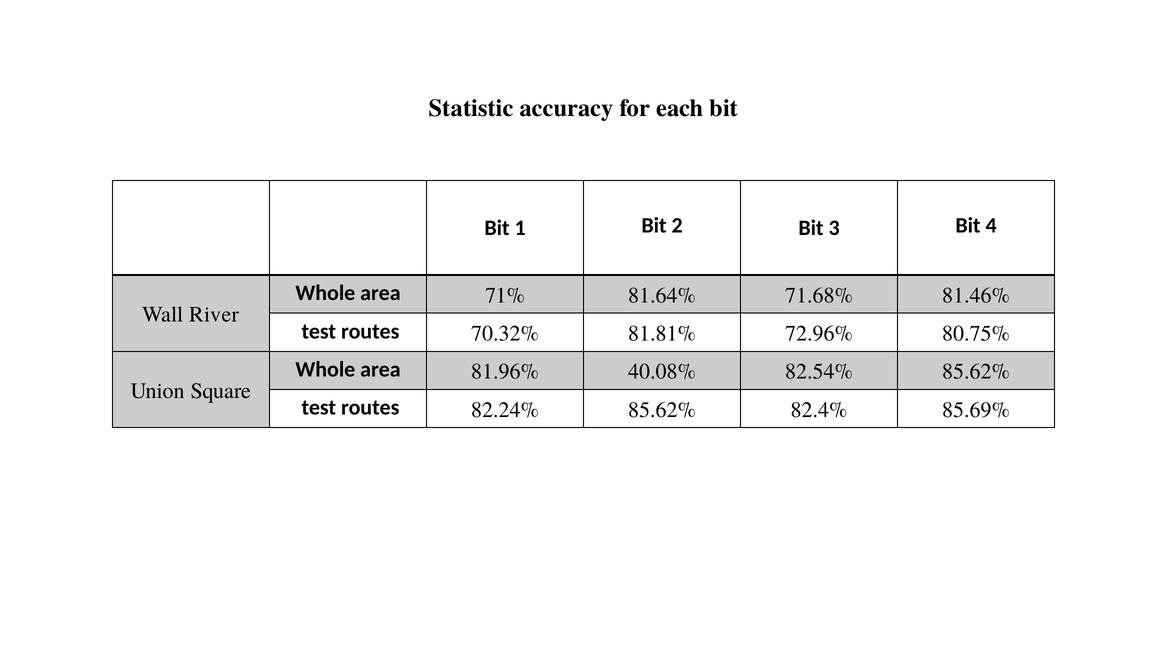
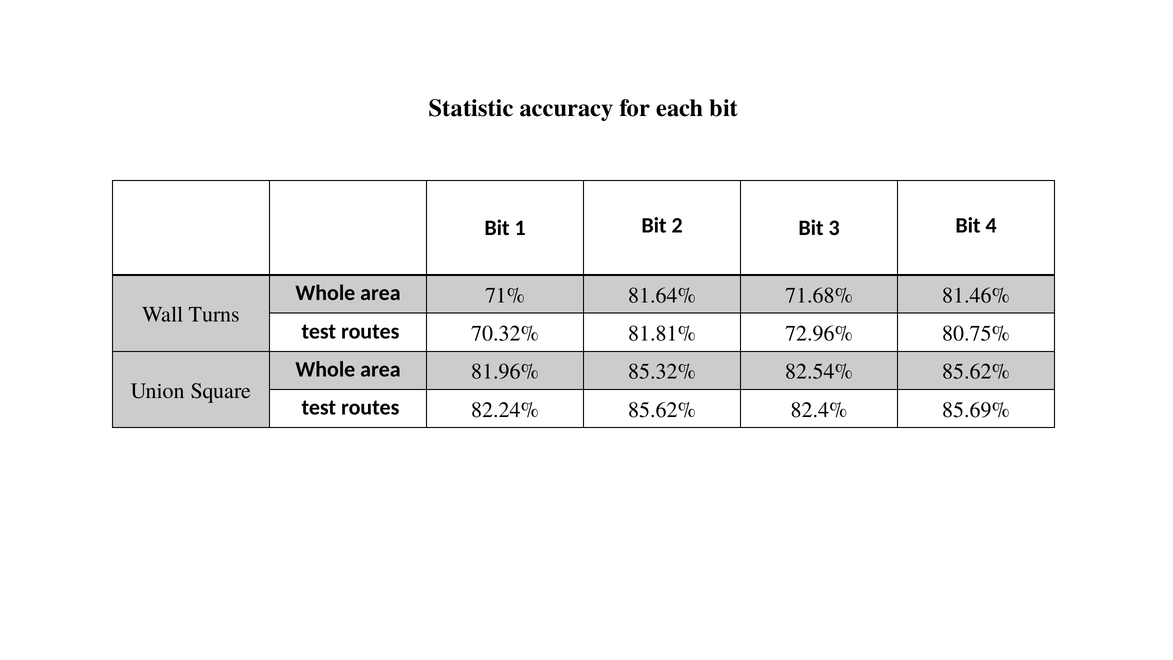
River: River -> Turns
40.08%: 40.08% -> 85.32%
